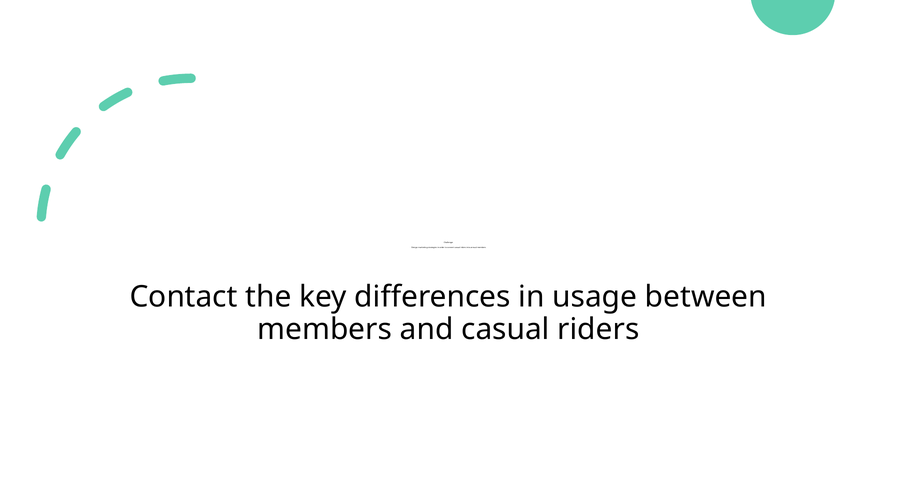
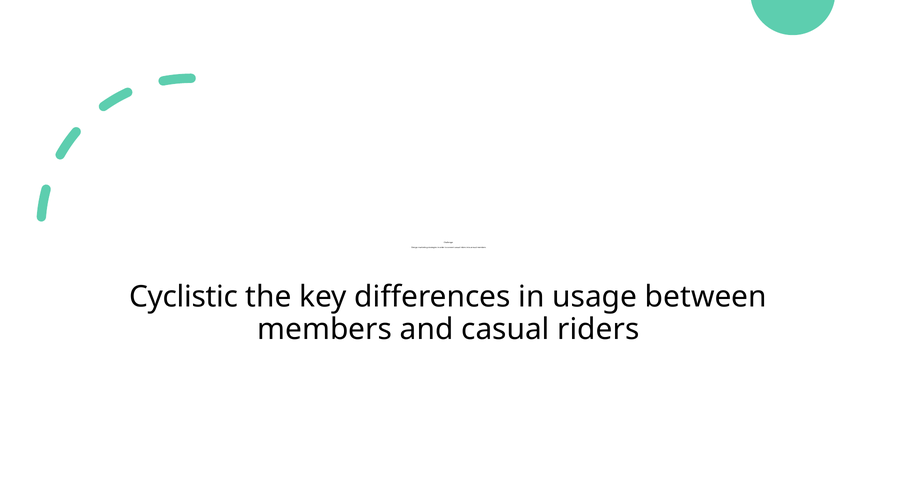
Contact: Contact -> Cyclistic
